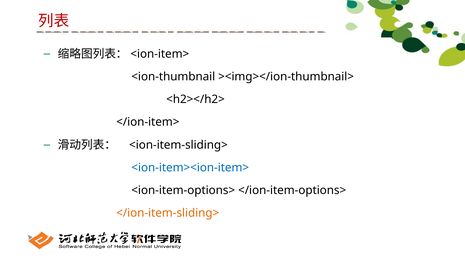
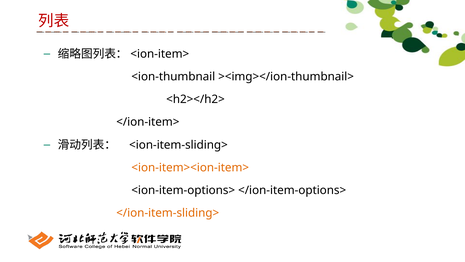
<ion-item><ion-item> colour: blue -> orange
